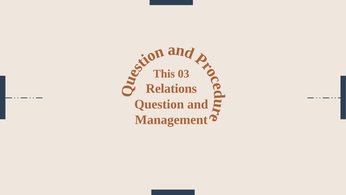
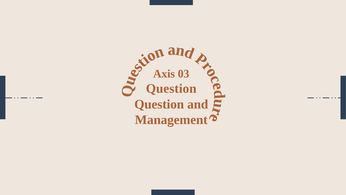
This: This -> Axis
Relations at (171, 89): Relations -> Question
